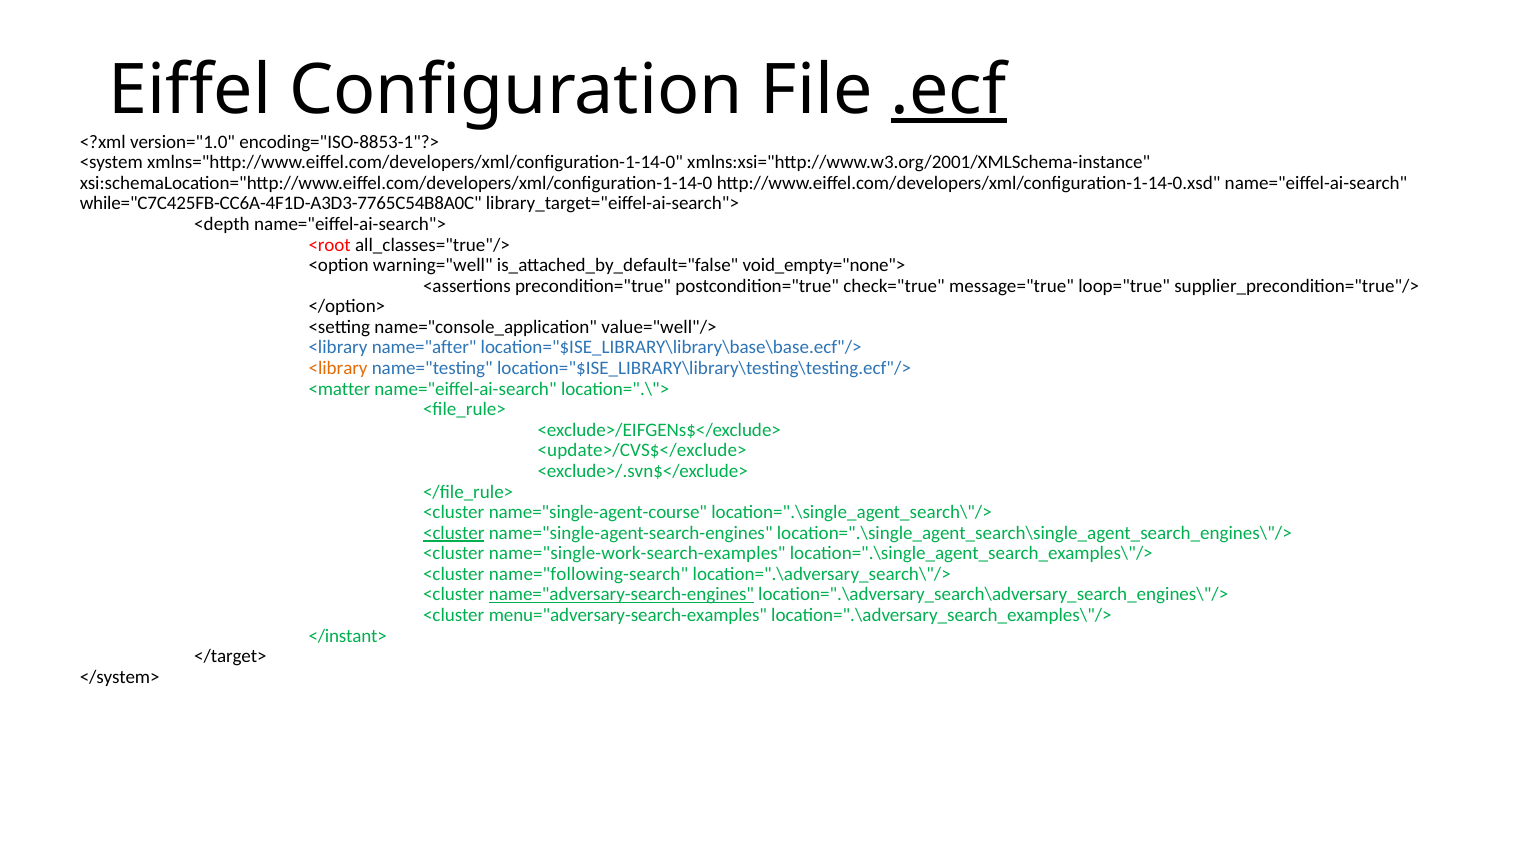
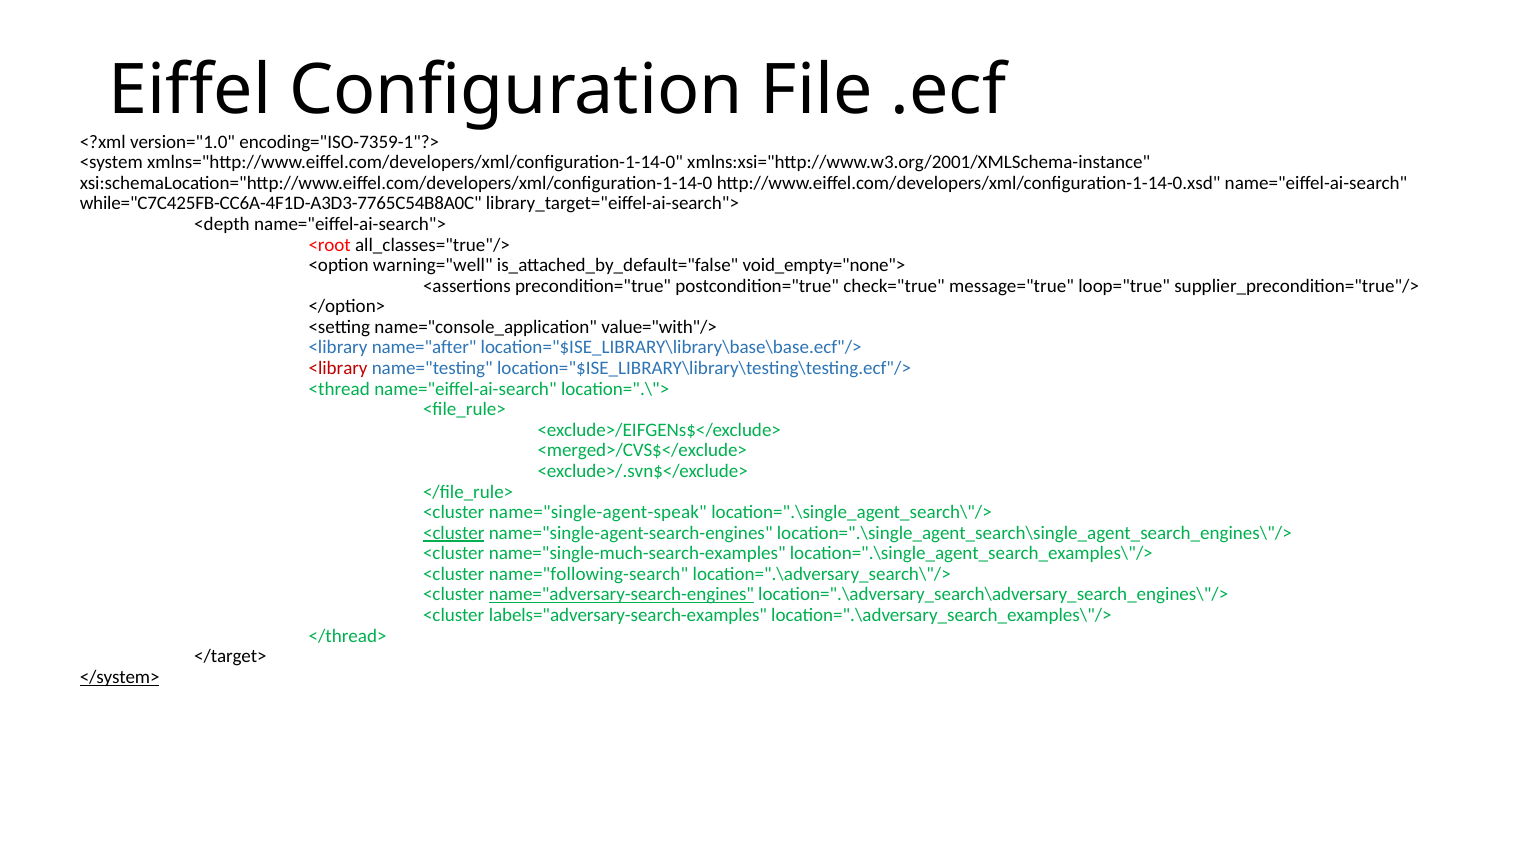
.ecf underline: present -> none
encoding="ISO-8853-1"?>: encoding="ISO-8853-1"?> -> encoding="ISO-7359-1"?>
value="well"/>: value="well"/> -> value="with"/>
<library at (338, 368) colour: orange -> red
<matter: <matter -> <thread
<update>/CVS$</exclude>: <update>/CVS$</exclude> -> <merged>/CVS$</exclude>
name="single-agent-course: name="single-agent-course -> name="single-agent-speak
name="single-work-search-examples: name="single-work-search-examples -> name="single-much-search-examples
menu="adversary-search-examples: menu="adversary-search-examples -> labels="adversary-search-examples
</instant>: </instant> -> </thread>
</system> underline: none -> present
